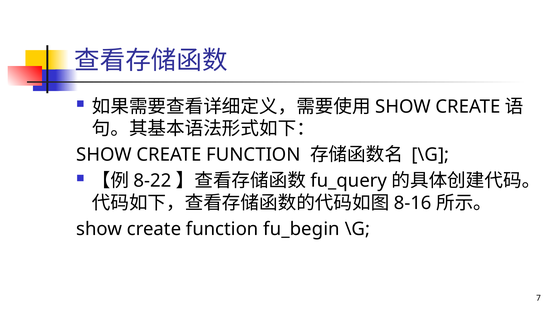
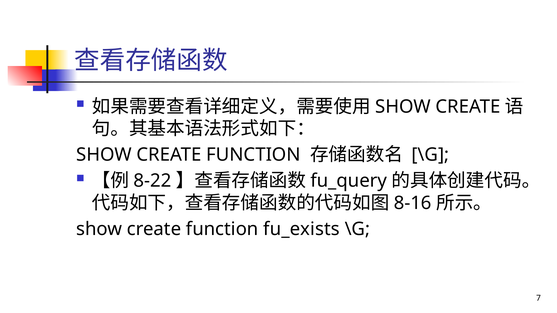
fu_begin: fu_begin -> fu_exists
